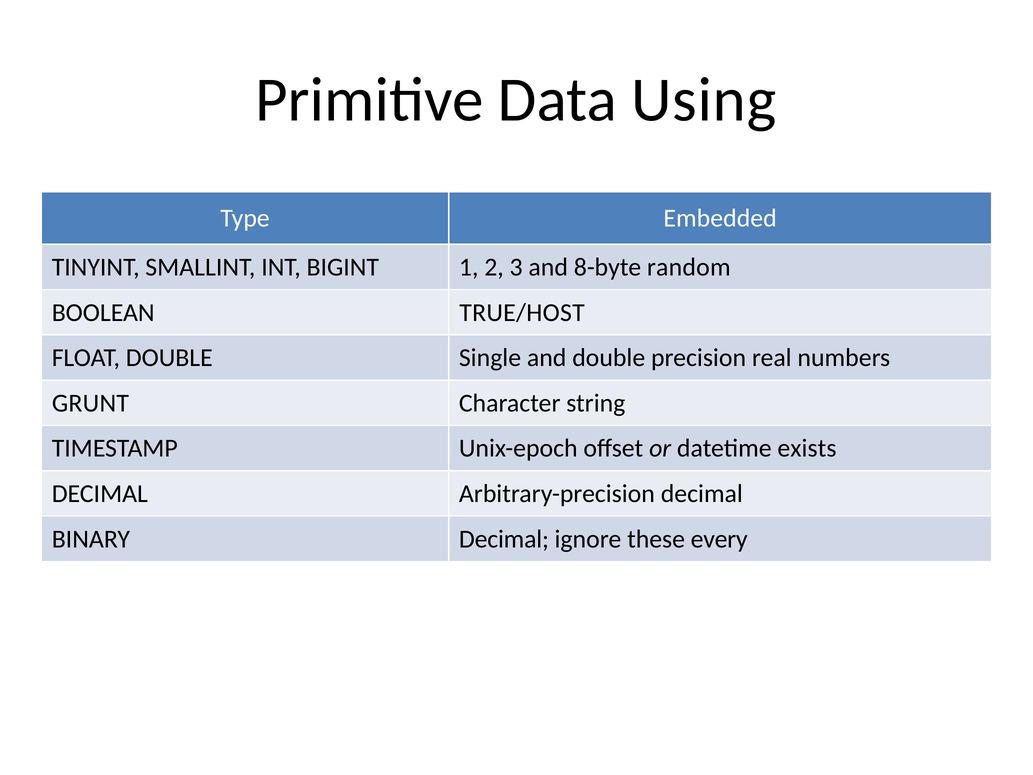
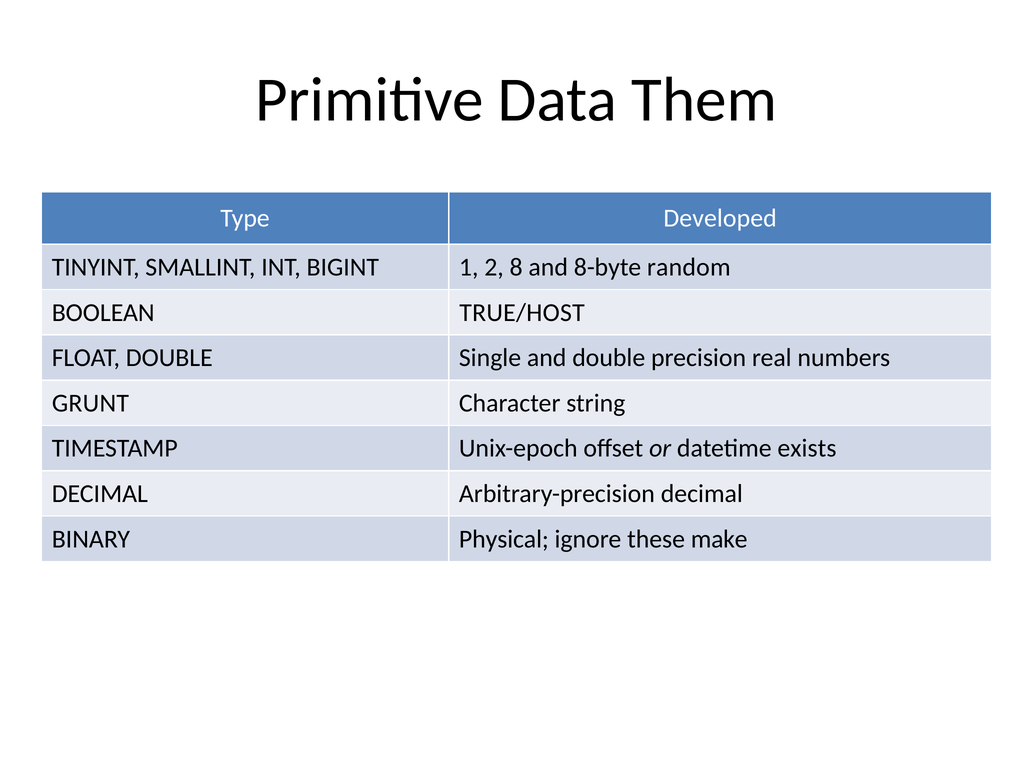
Using: Using -> Them
Embedded: Embedded -> Developed
3: 3 -> 8
BINARY Decimal: Decimal -> Physical
every: every -> make
